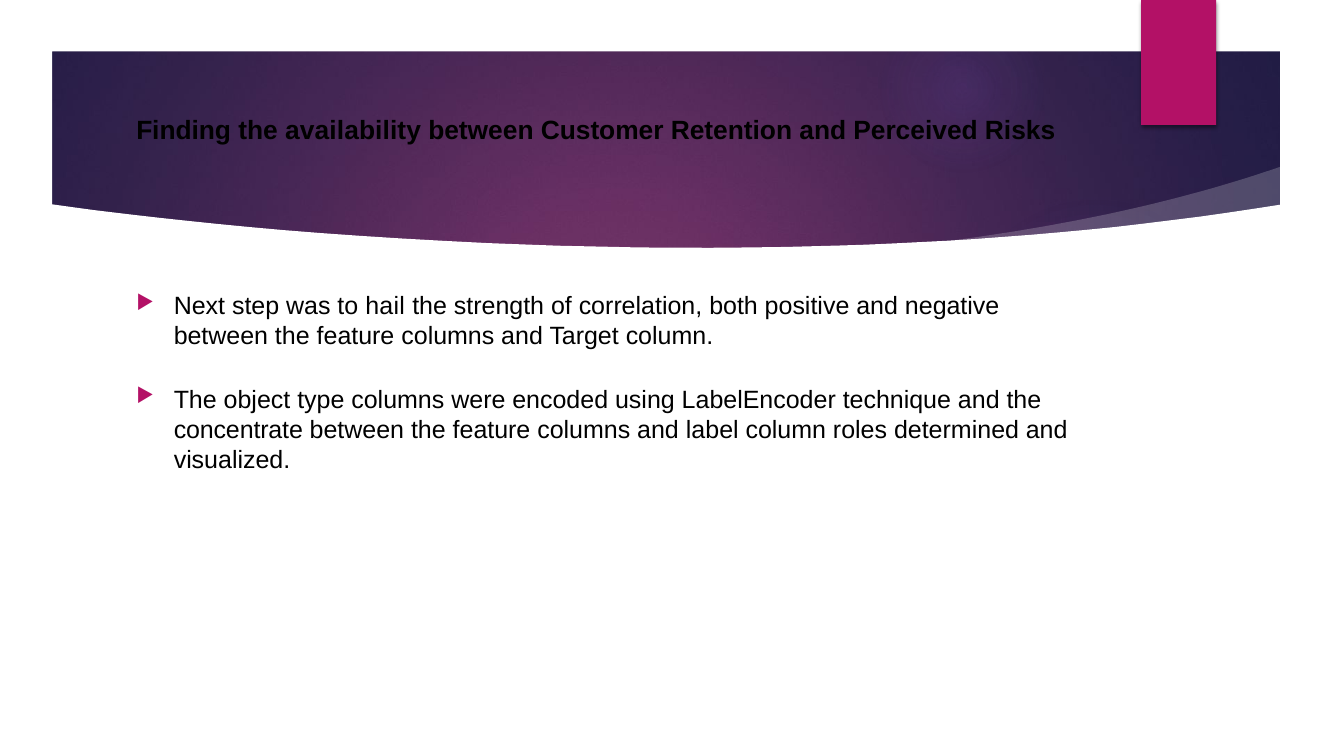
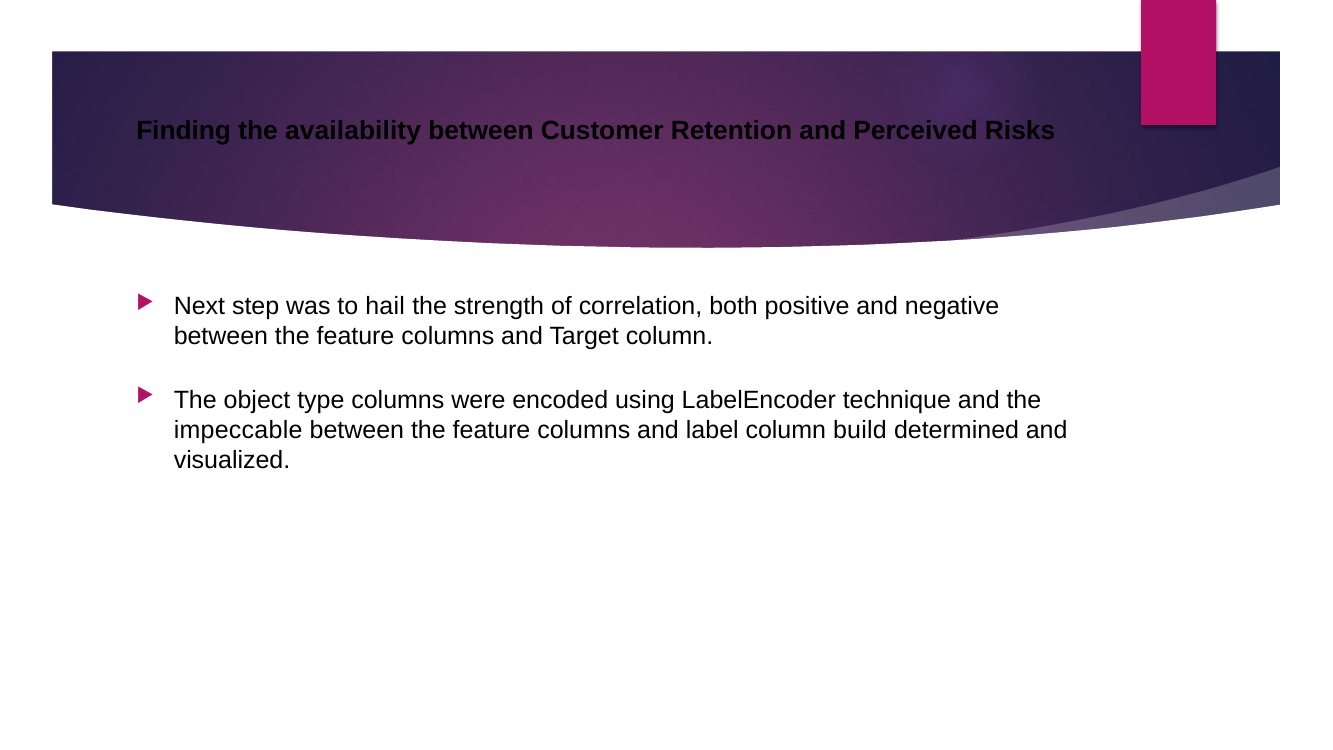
concentrate: concentrate -> impeccable
roles: roles -> build
